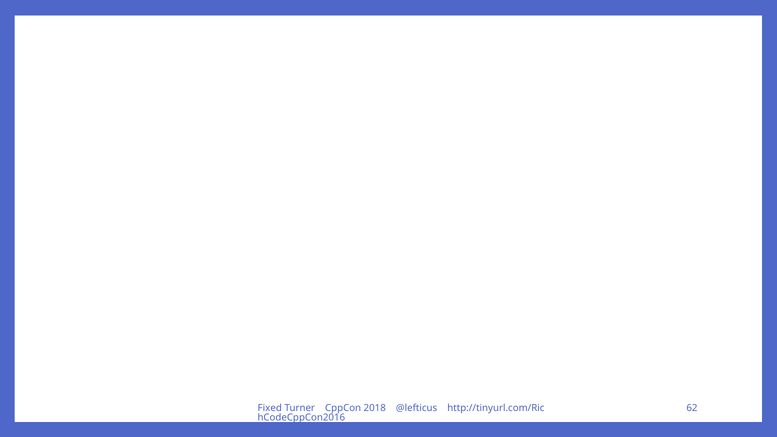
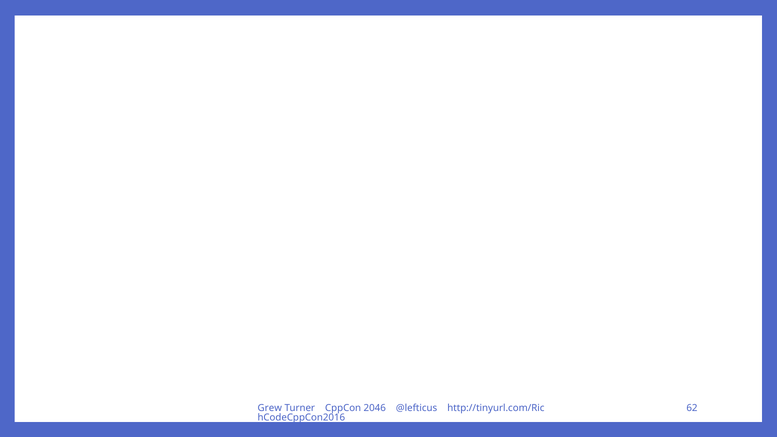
Fixed: Fixed -> Grew
2018: 2018 -> 2046
